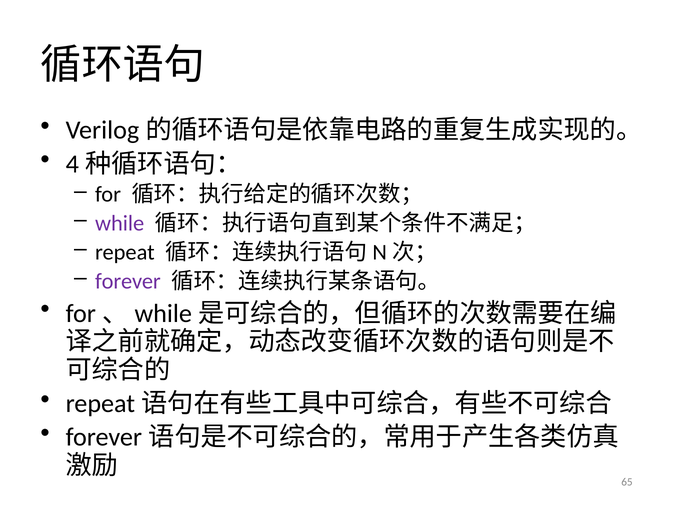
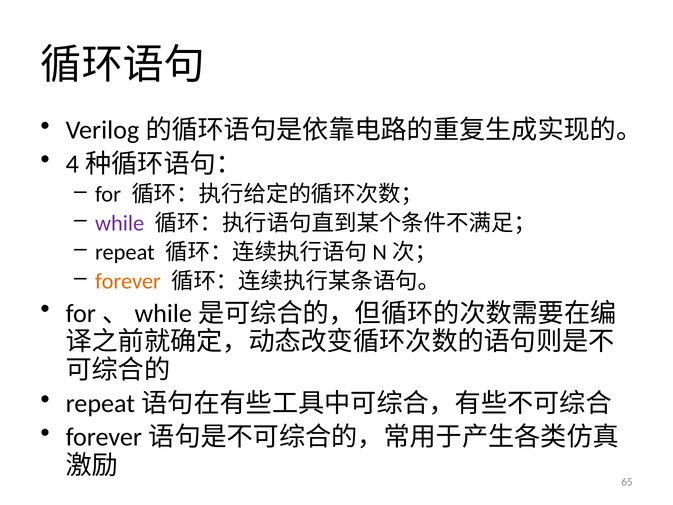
forever colour: purple -> orange
